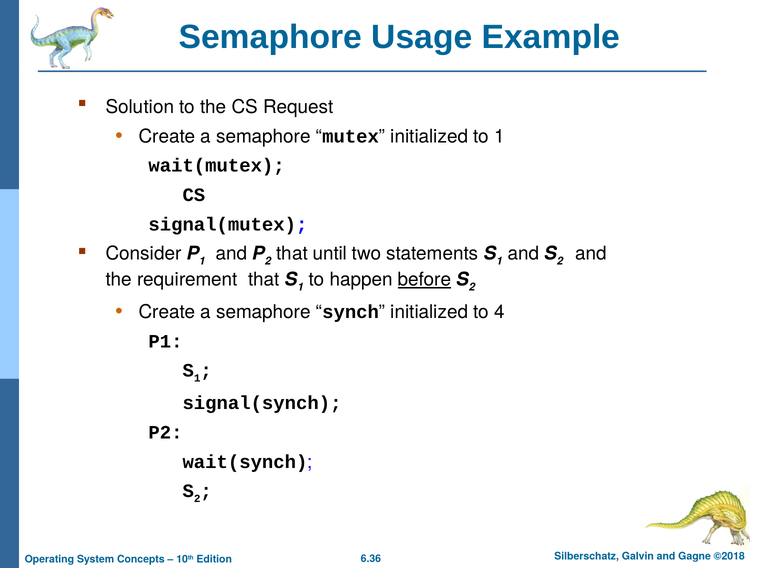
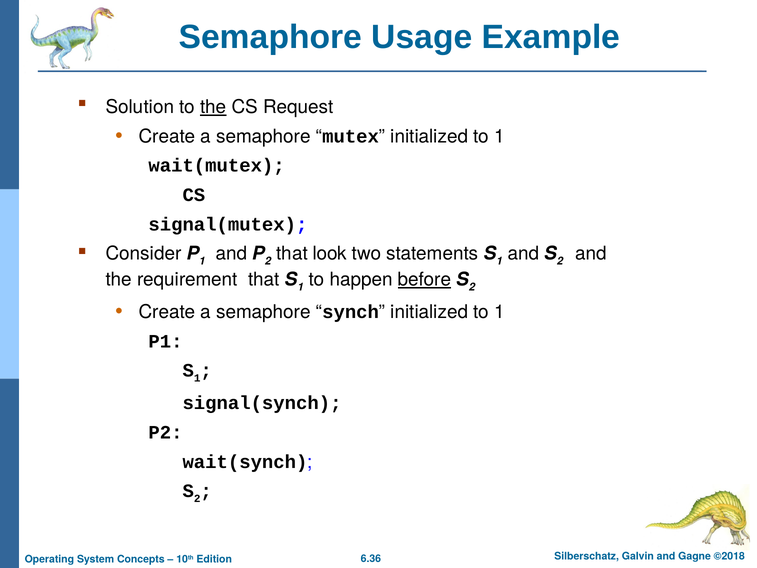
the at (213, 107) underline: none -> present
until: until -> look
synch initialized to 4: 4 -> 1
